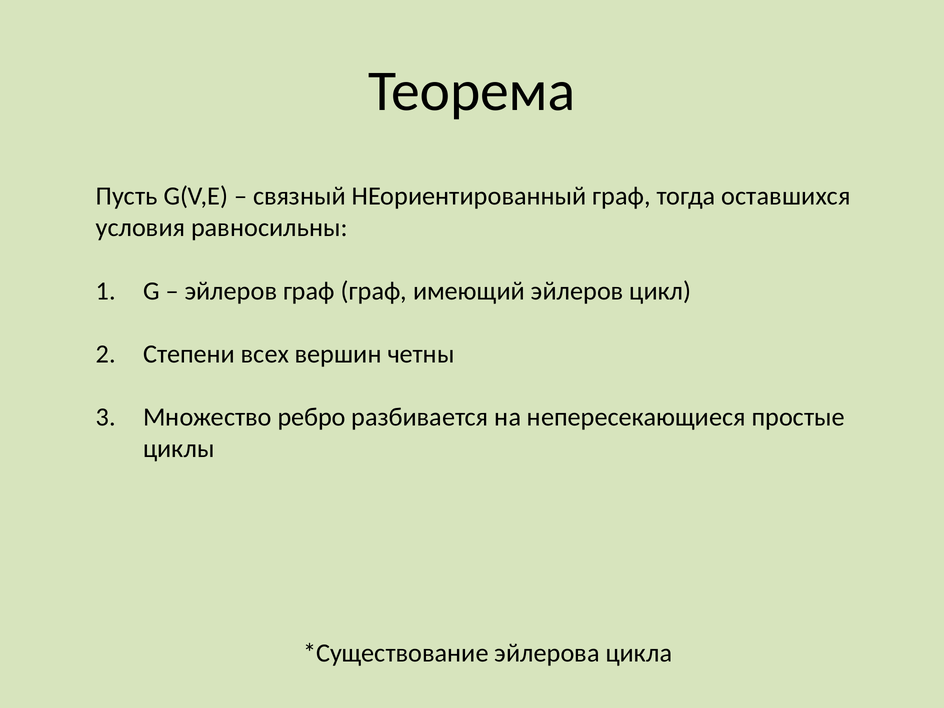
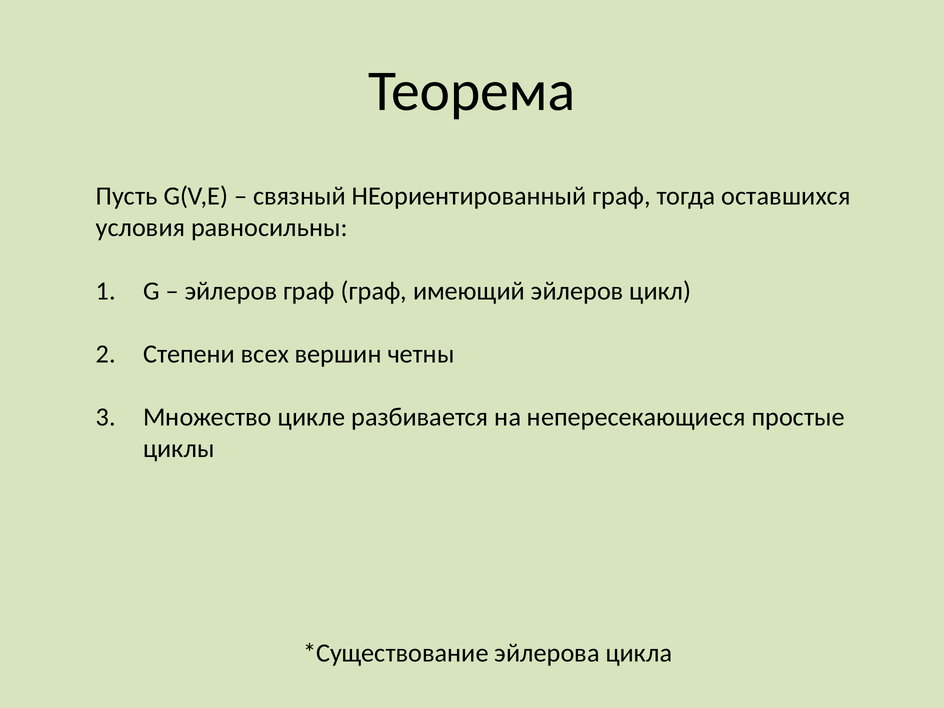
ребро: ребро -> цикле
